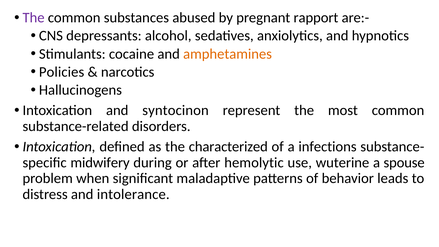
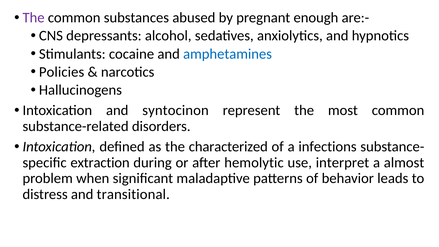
rapport: rapport -> enough
amphetamines colour: orange -> blue
midwifery: midwifery -> extraction
wuterine: wuterine -> interpret
spouse: spouse -> almost
intolerance: intolerance -> transitional
